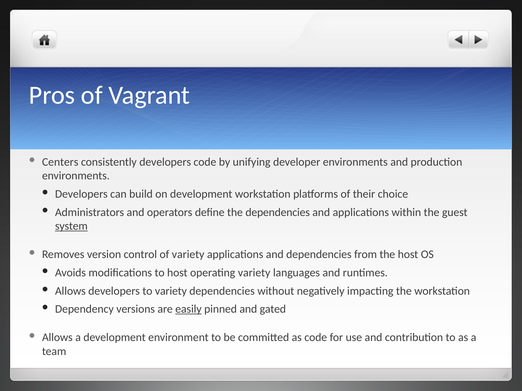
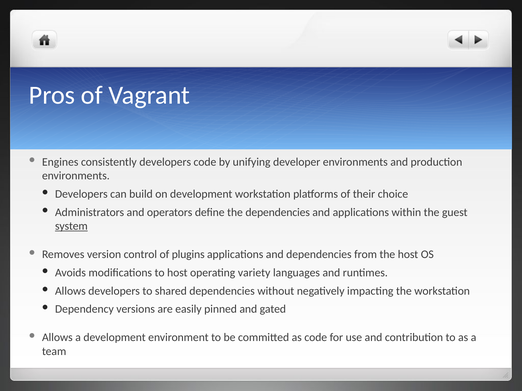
Centers: Centers -> Engines
of variety: variety -> plugins
to variety: variety -> shared
easily underline: present -> none
